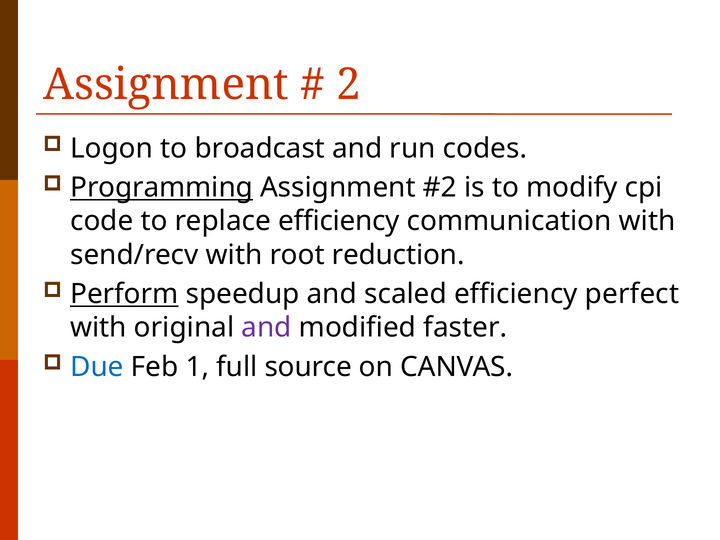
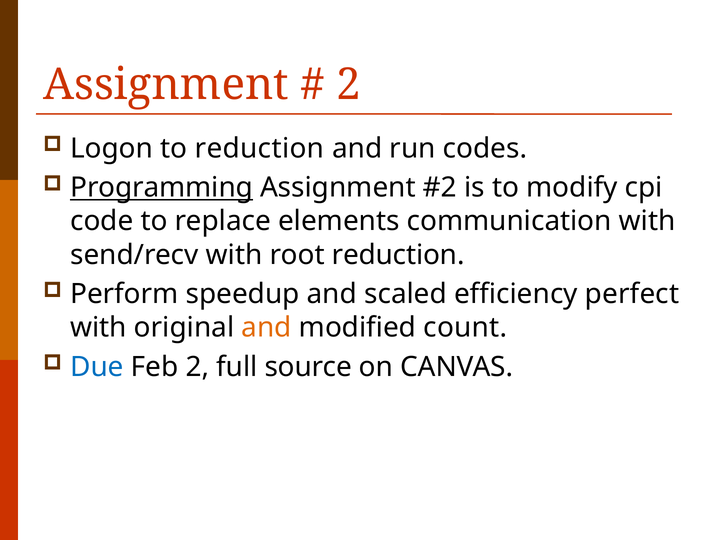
to broadcast: broadcast -> reduction
replace efficiency: efficiency -> elements
Perform underline: present -> none
and at (267, 328) colour: purple -> orange
faster: faster -> count
Feb 1: 1 -> 2
